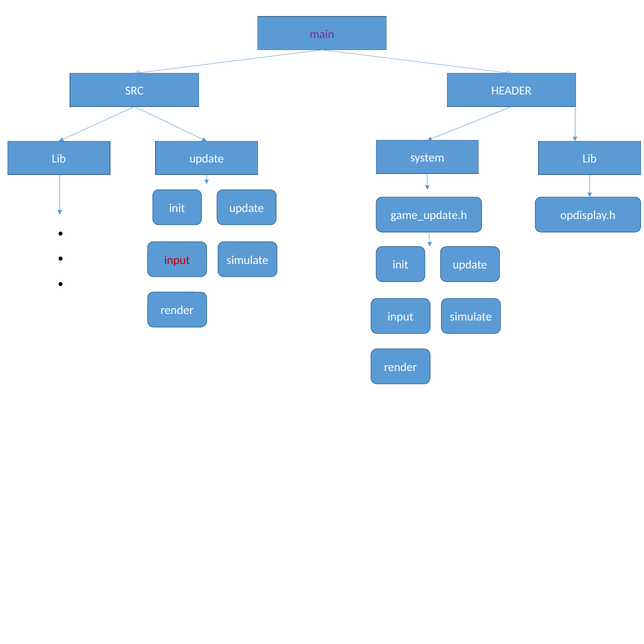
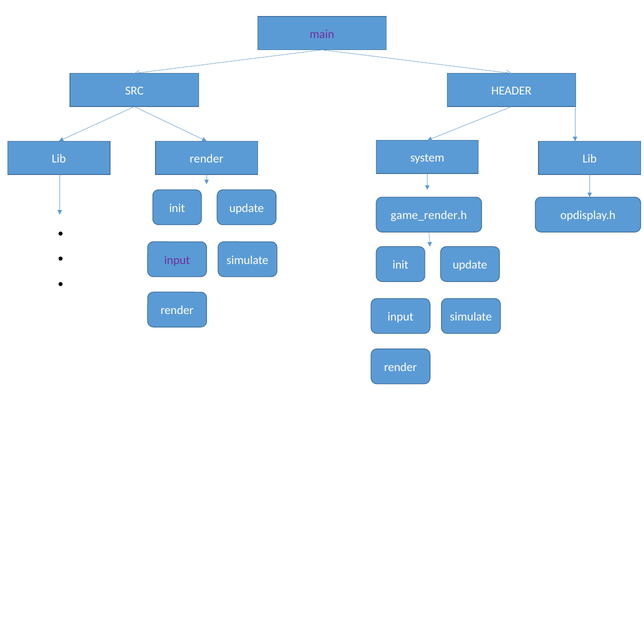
update at (207, 159): update -> render
game_update.h: game_update.h -> game_render.h
input at (177, 260) colour: red -> purple
